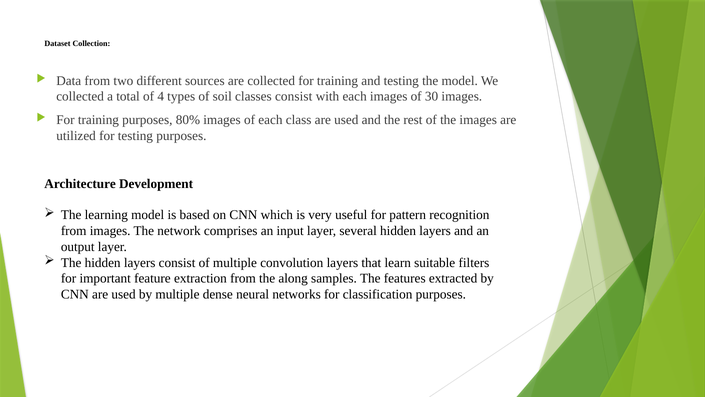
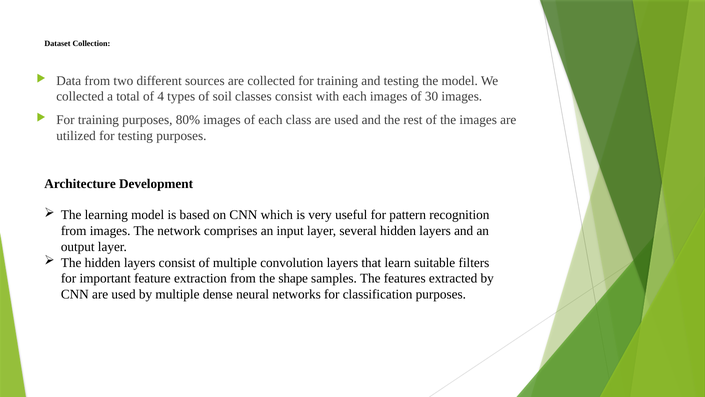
along: along -> shape
